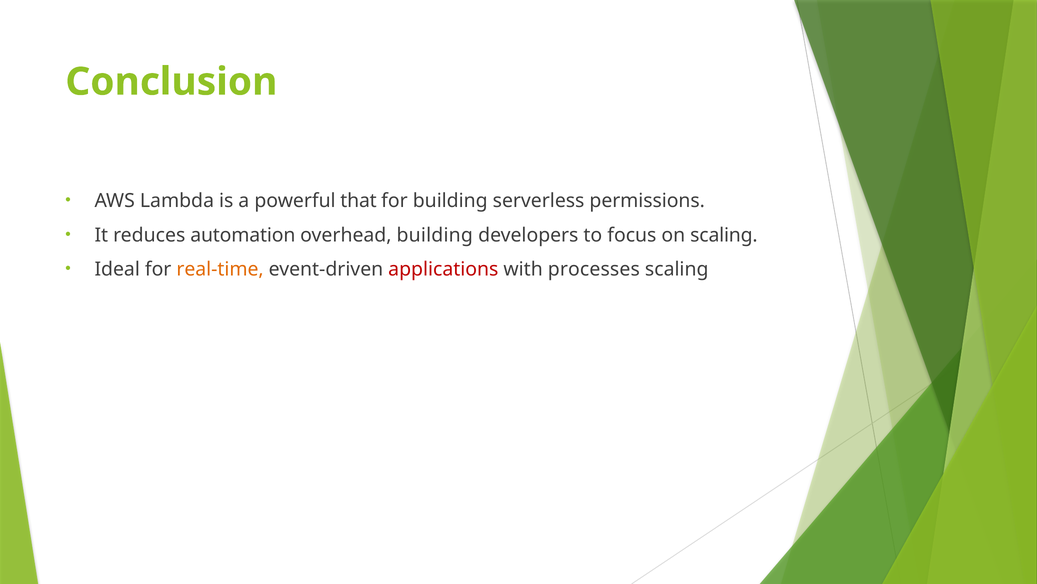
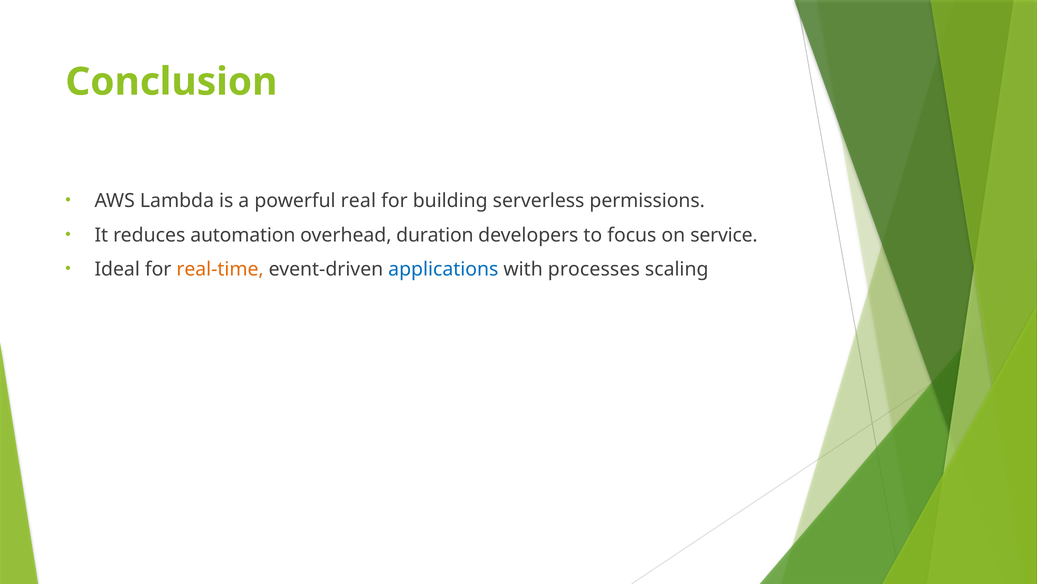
that: that -> real
overhead building: building -> duration
on scaling: scaling -> service
applications colour: red -> blue
